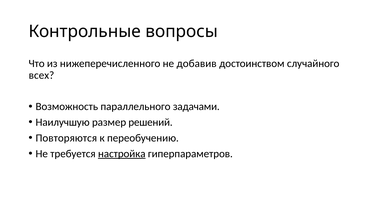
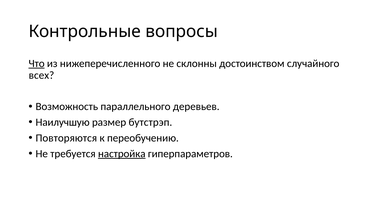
Что underline: none -> present
добавив: добавив -> склонны
задачами: задачами -> деревьев
решений: решений -> бутстрэп
